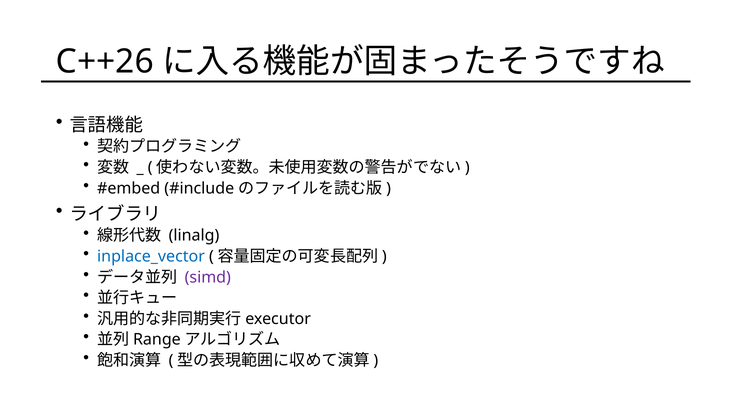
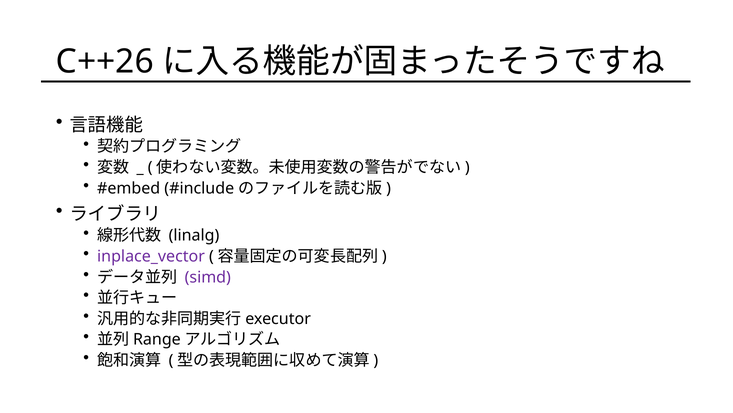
inplace_vector colour: blue -> purple
